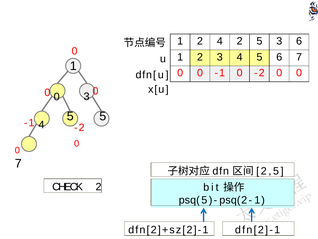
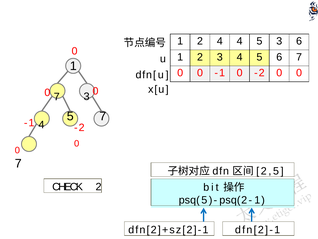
4 2: 2 -> 4
0 at (57, 97): 0 -> 7
5 5: 5 -> 7
